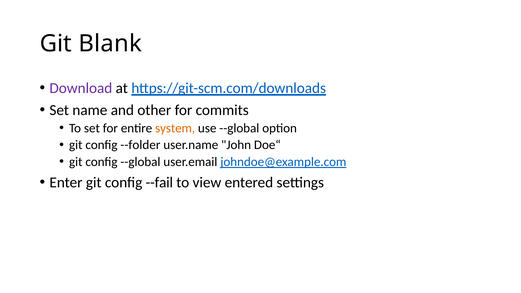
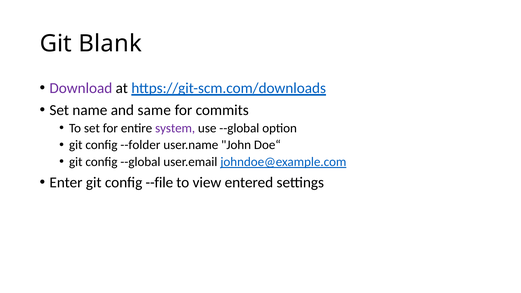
other: other -> same
system colour: orange -> purple
--fail: --fail -> --file
